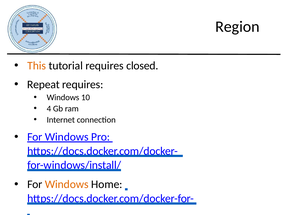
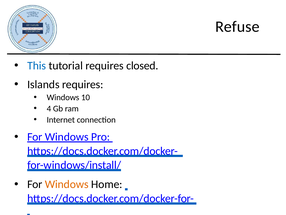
Region: Region -> Refuse
This colour: orange -> blue
Repeat: Repeat -> Islands
